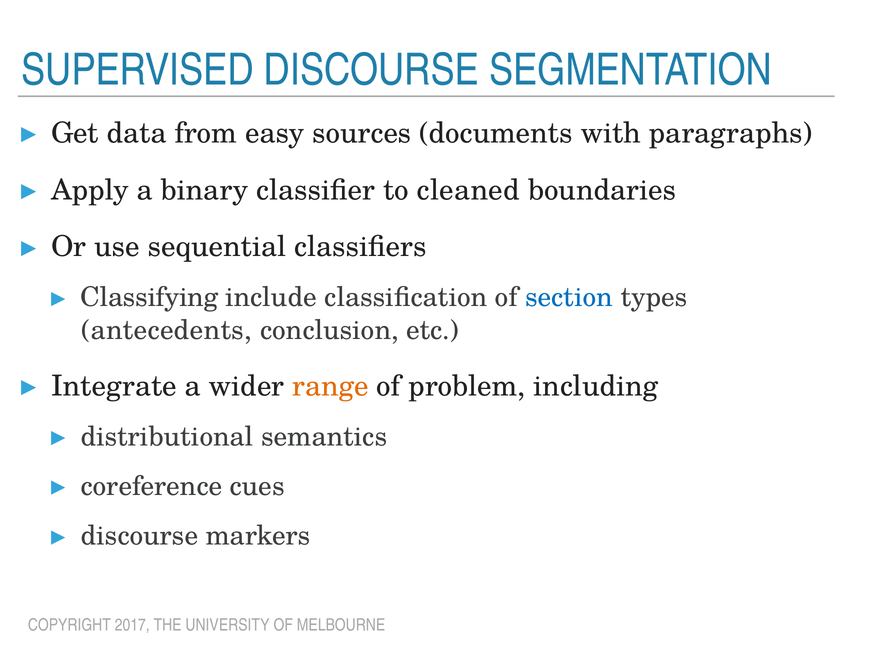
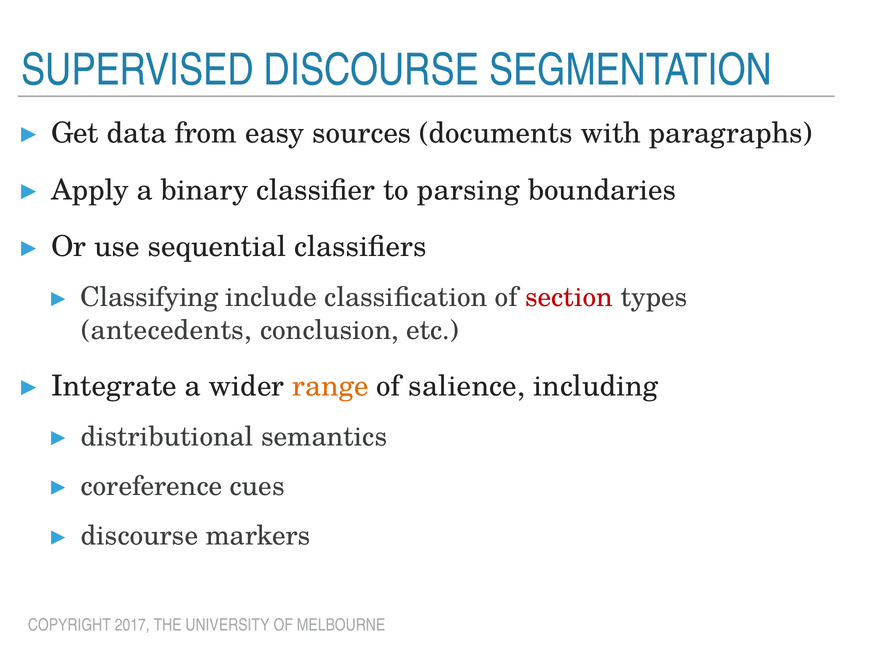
cleaned: cleaned -> parsing
section colour: blue -> red
problem: problem -> salience
